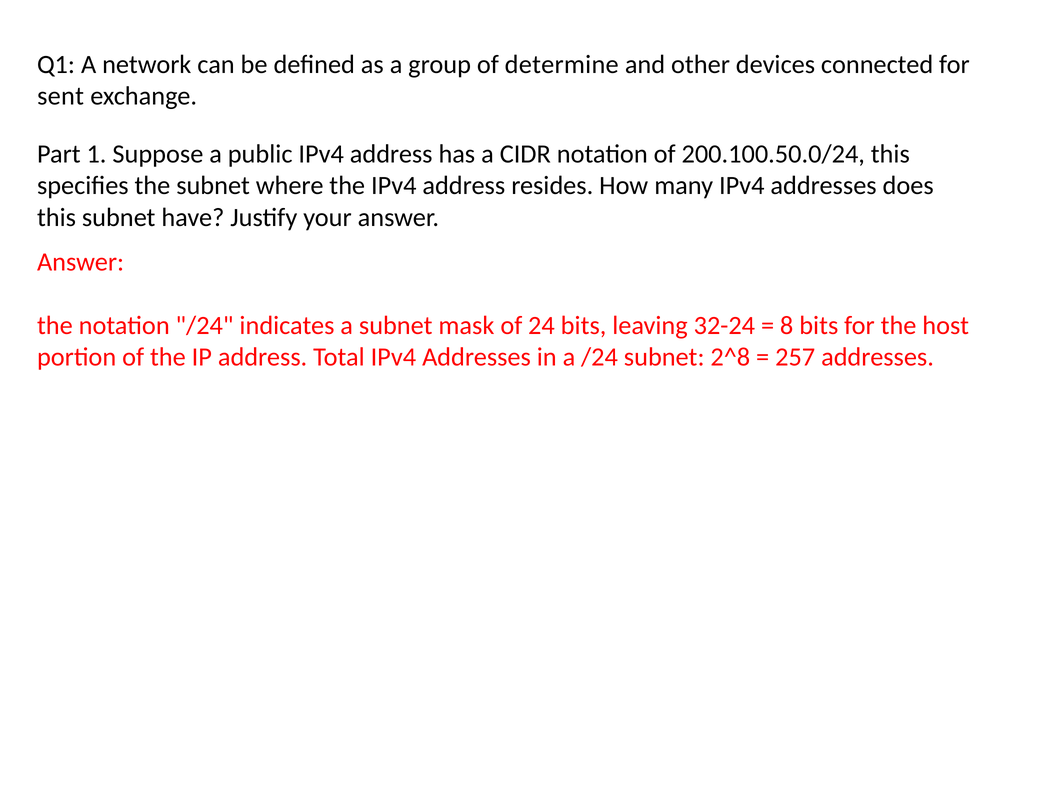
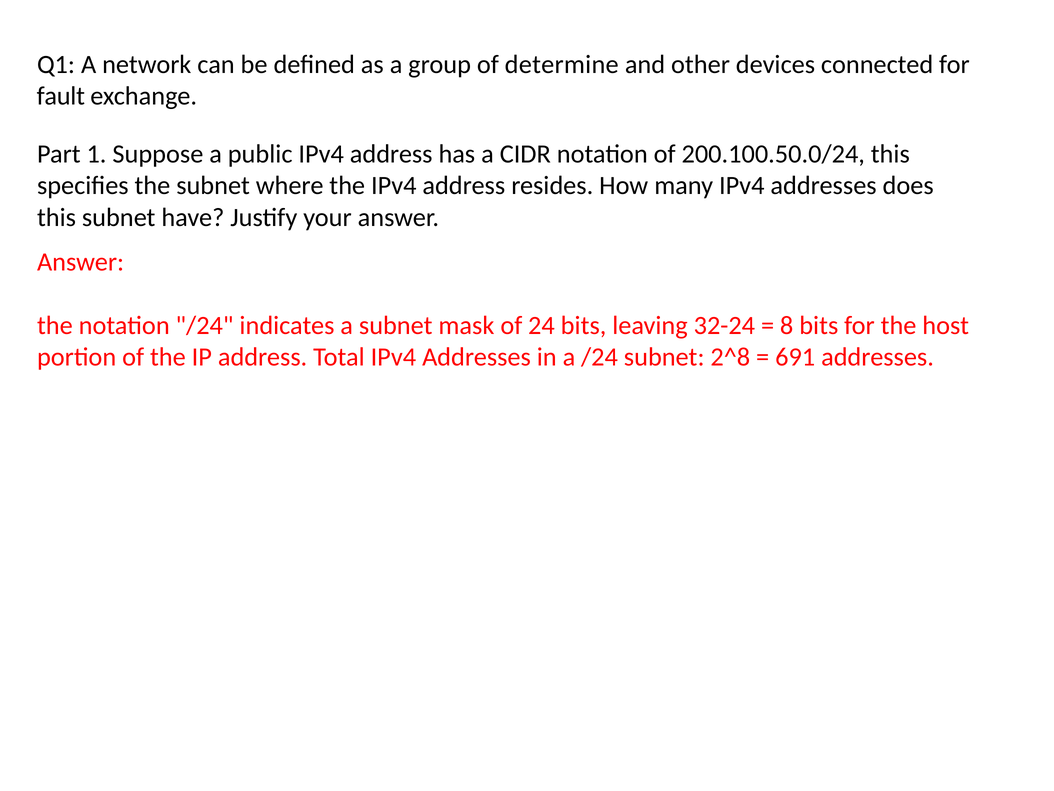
sent: sent -> fault
257: 257 -> 691
